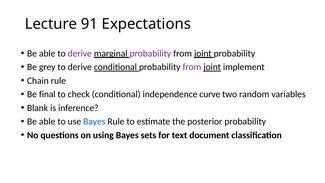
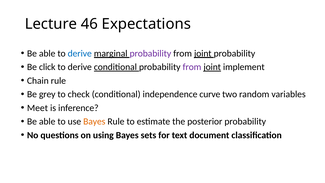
91: 91 -> 46
derive at (80, 53) colour: purple -> blue
grey: grey -> click
final: final -> grey
Blank: Blank -> Meet
Bayes at (94, 121) colour: blue -> orange
